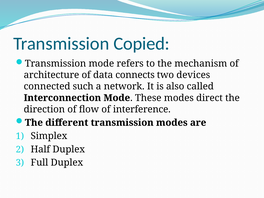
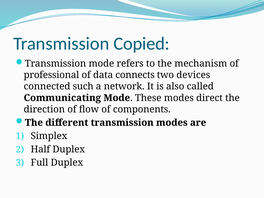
architecture: architecture -> professional
Interconnection: Interconnection -> Communicating
interference: interference -> components
